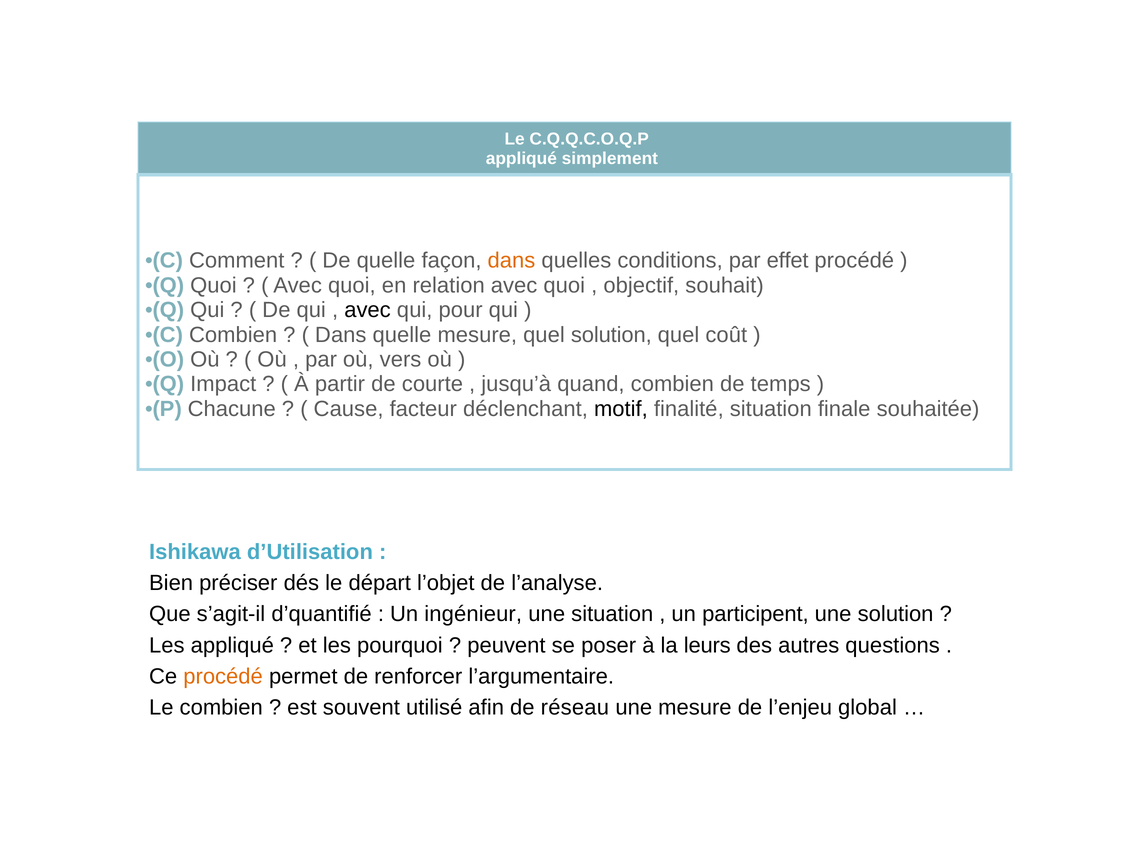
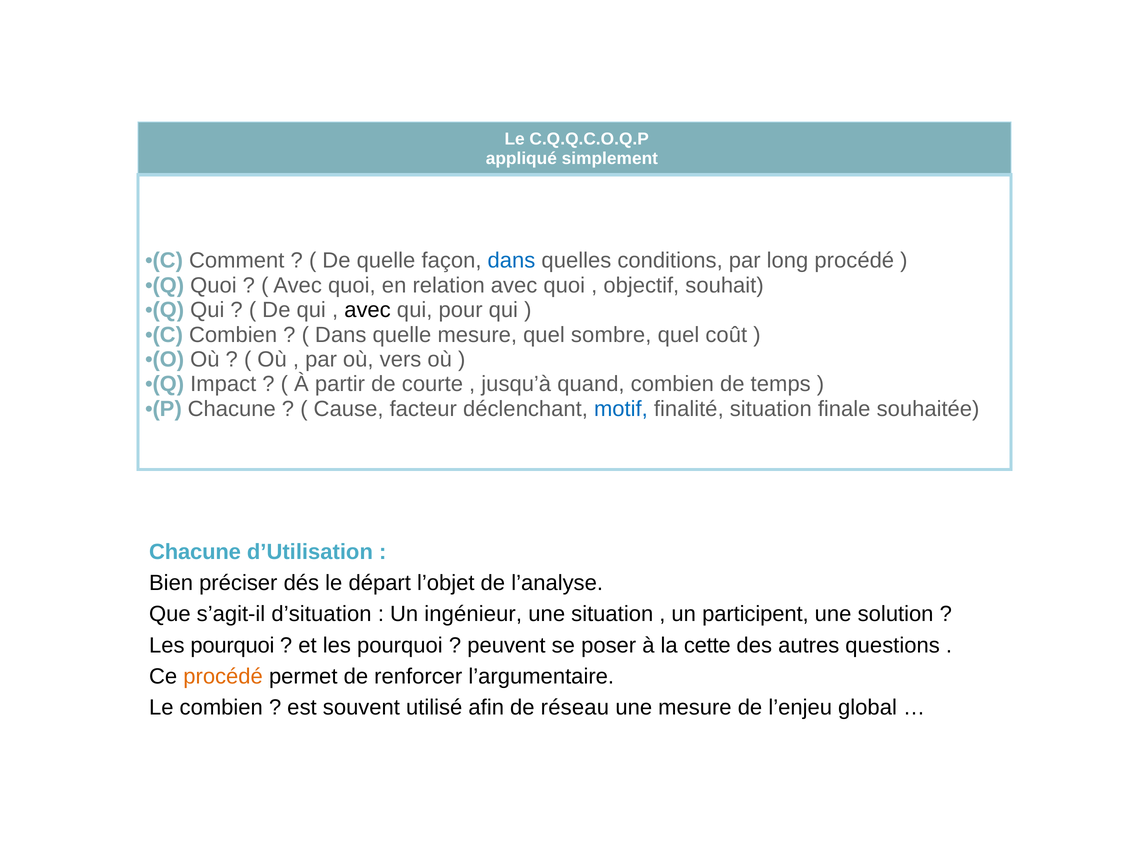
dans at (511, 261) colour: orange -> blue
effet: effet -> long
quel solution: solution -> sombre
motif colour: black -> blue
Ishikawa at (195, 552): Ishikawa -> Chacune
d’quantifié: d’quantifié -> d’situation
appliqué at (232, 645): appliqué -> pourquoi
leurs: leurs -> cette
